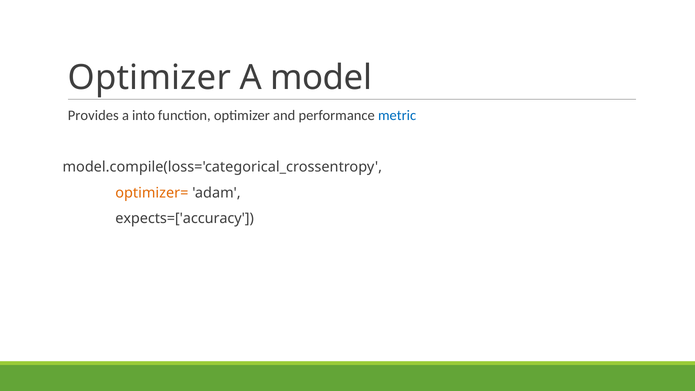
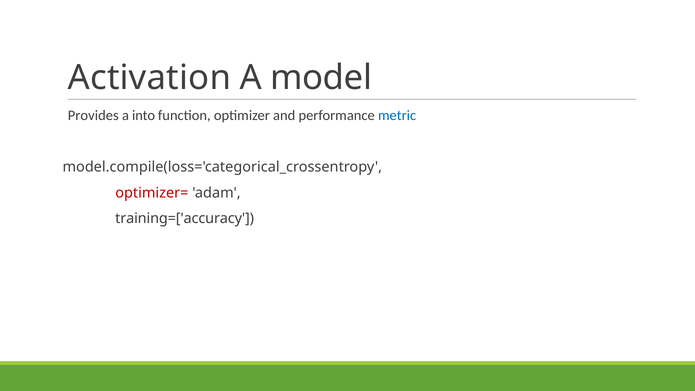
Optimizer at (149, 78): Optimizer -> Activation
optimizer= colour: orange -> red
expects=['accuracy: expects=['accuracy -> training=['accuracy
